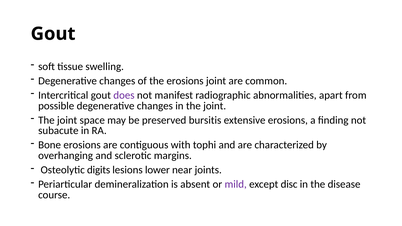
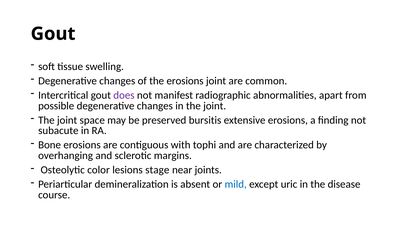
digits: digits -> color
lower: lower -> stage
mild colour: purple -> blue
disc: disc -> uric
